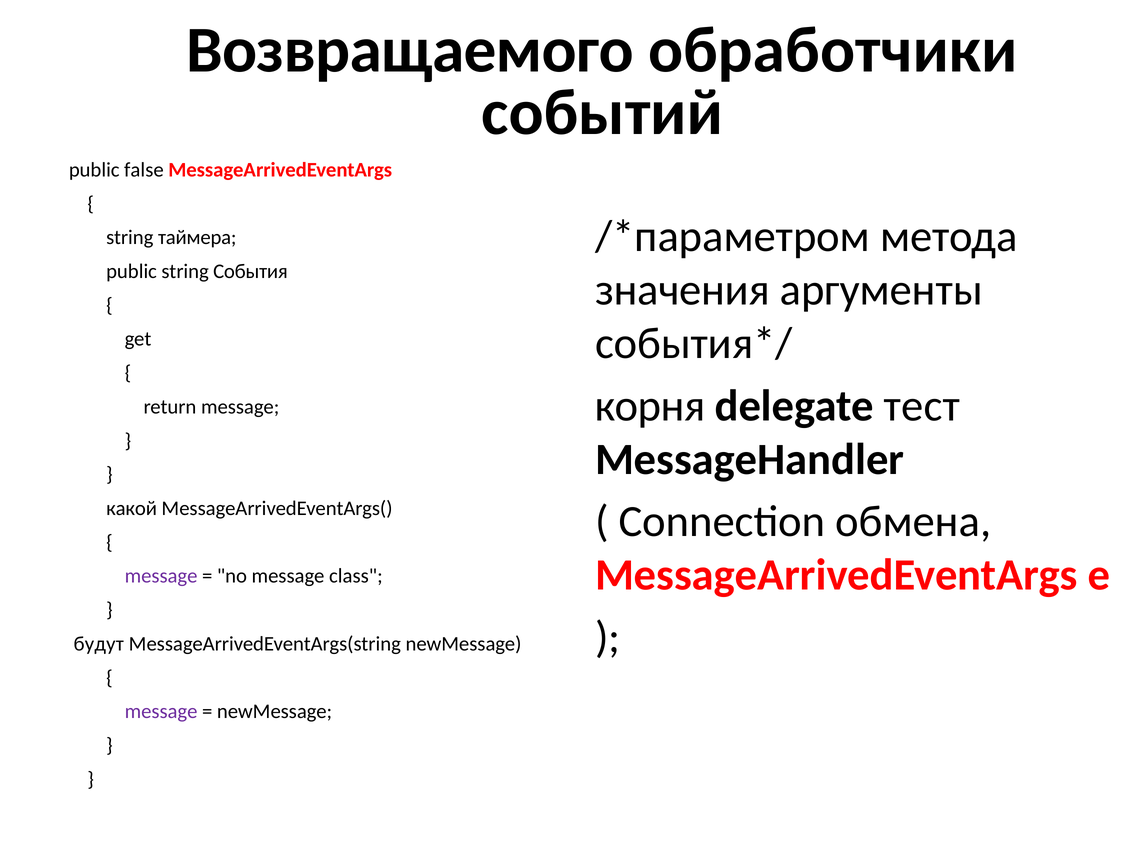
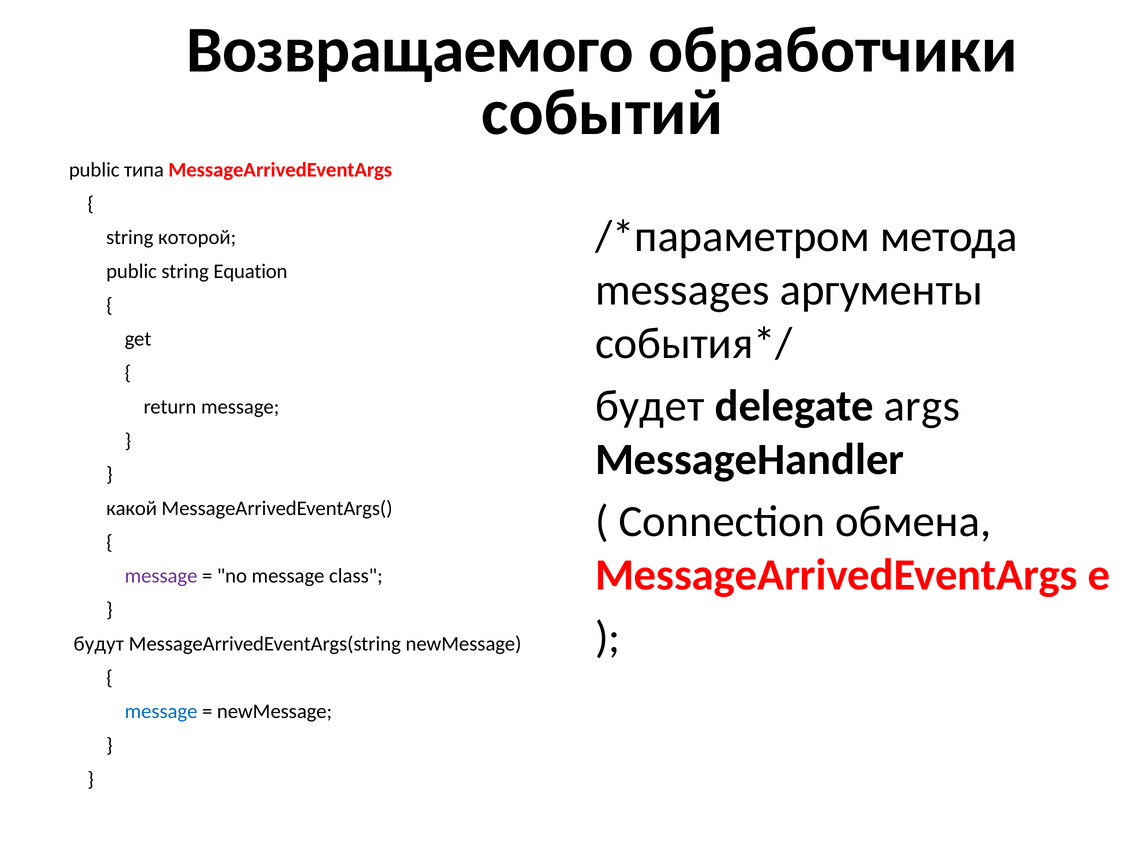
false: false -> типа
таймера: таймера -> которой
События: События -> Equation
значения: значения -> messages
корня: корня -> будет
тест: тест -> args
message at (161, 712) colour: purple -> blue
